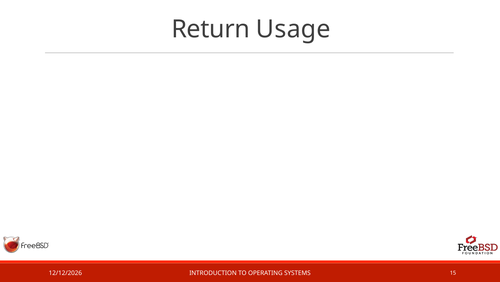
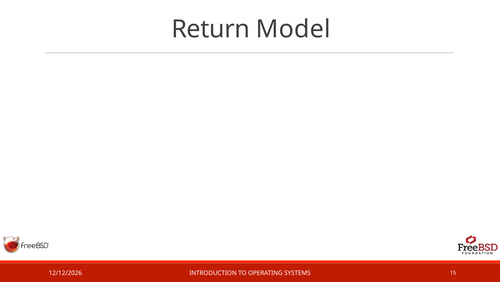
Usage: Usage -> Model
